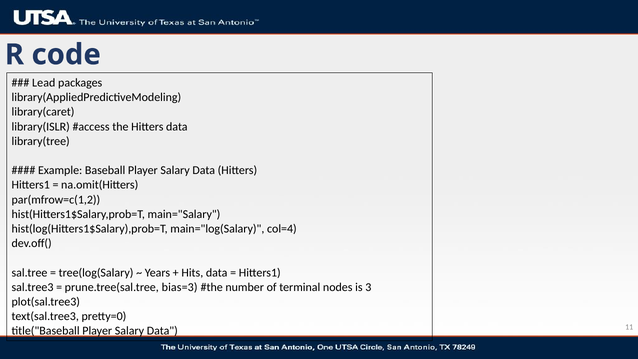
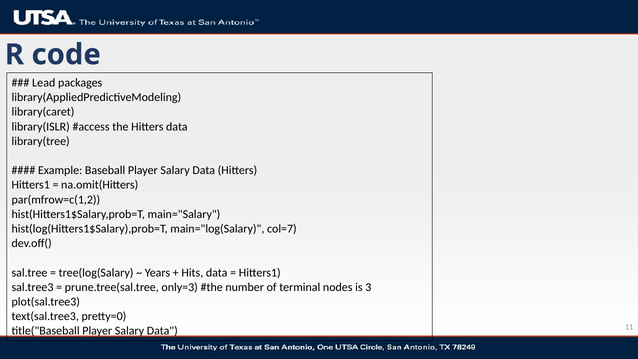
col=4: col=4 -> col=7
bias=3: bias=3 -> only=3
